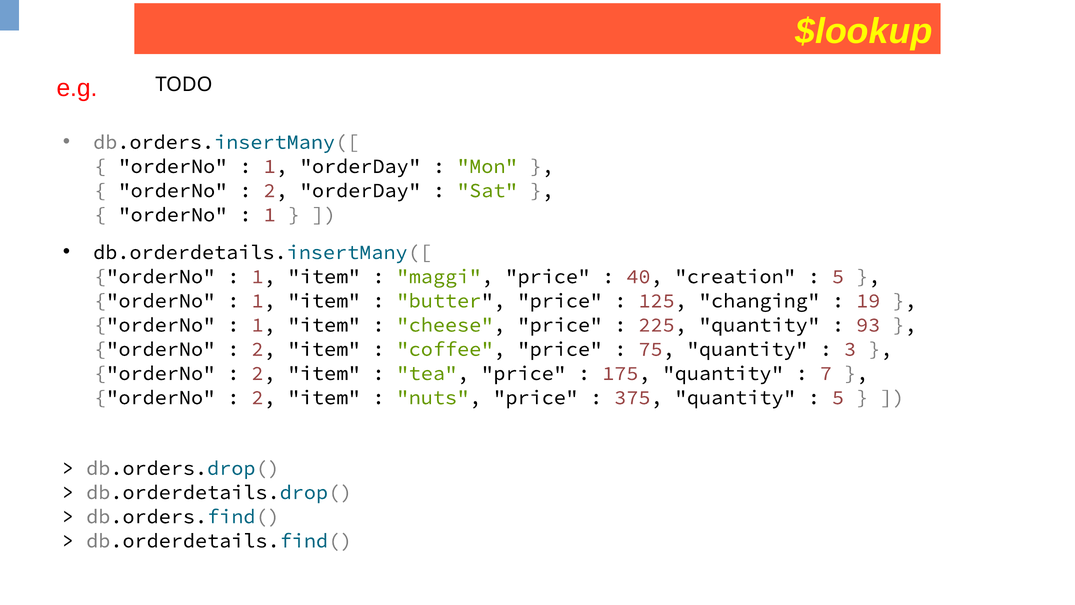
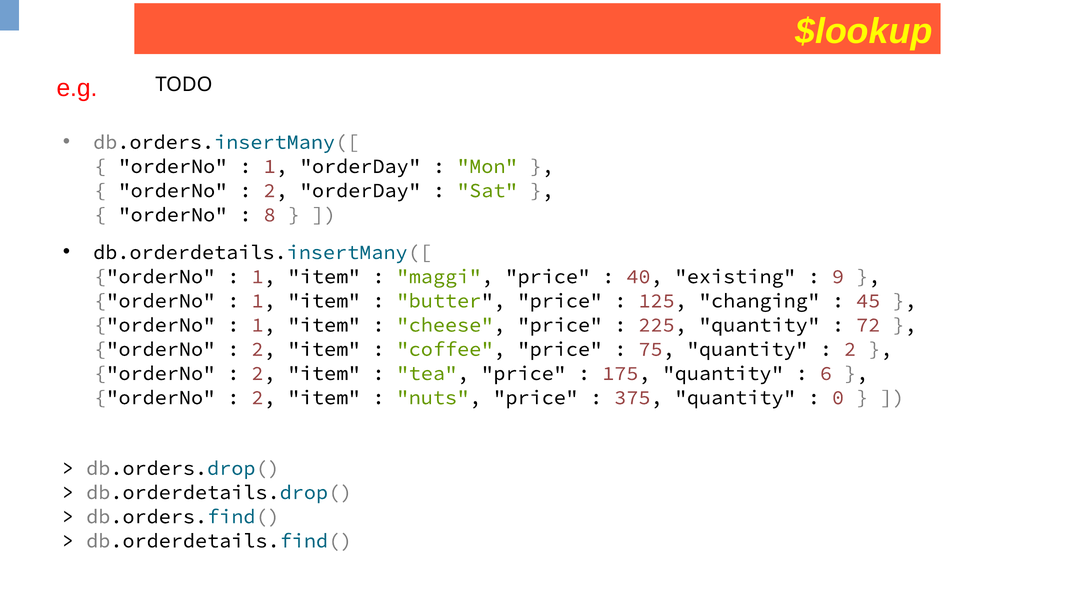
1 at (270, 215): 1 -> 8
creation: creation -> existing
5 at (838, 276): 5 -> 9
19: 19 -> 45
93: 93 -> 72
3 at (850, 349): 3 -> 2
7: 7 -> 6
5 at (838, 397): 5 -> 0
